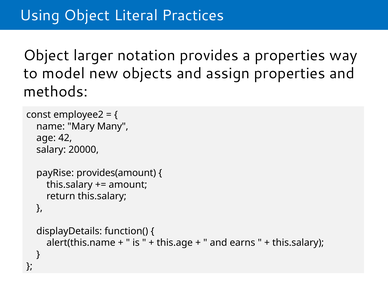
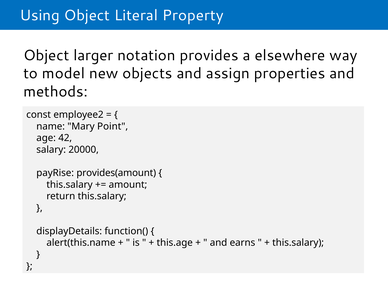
Practices: Practices -> Property
a properties: properties -> elsewhere
Many: Many -> Point
